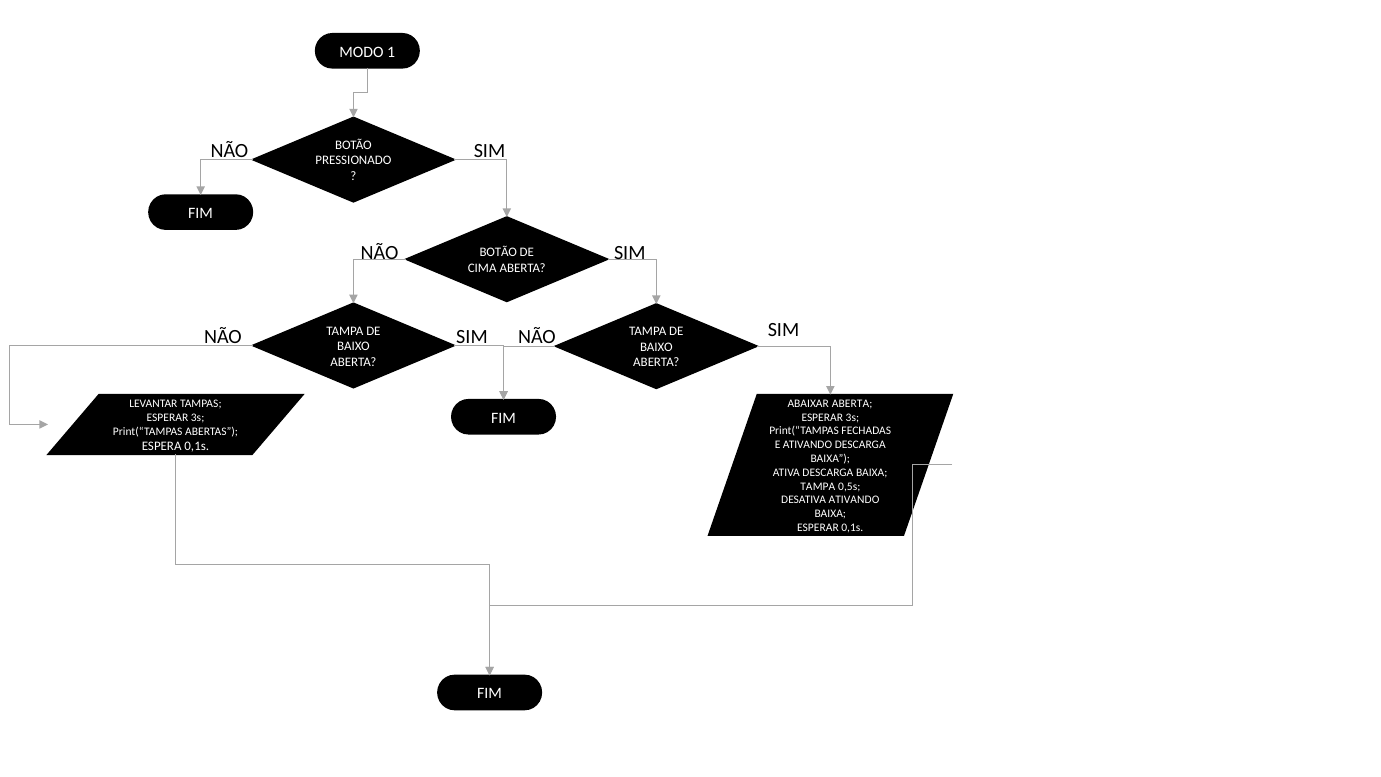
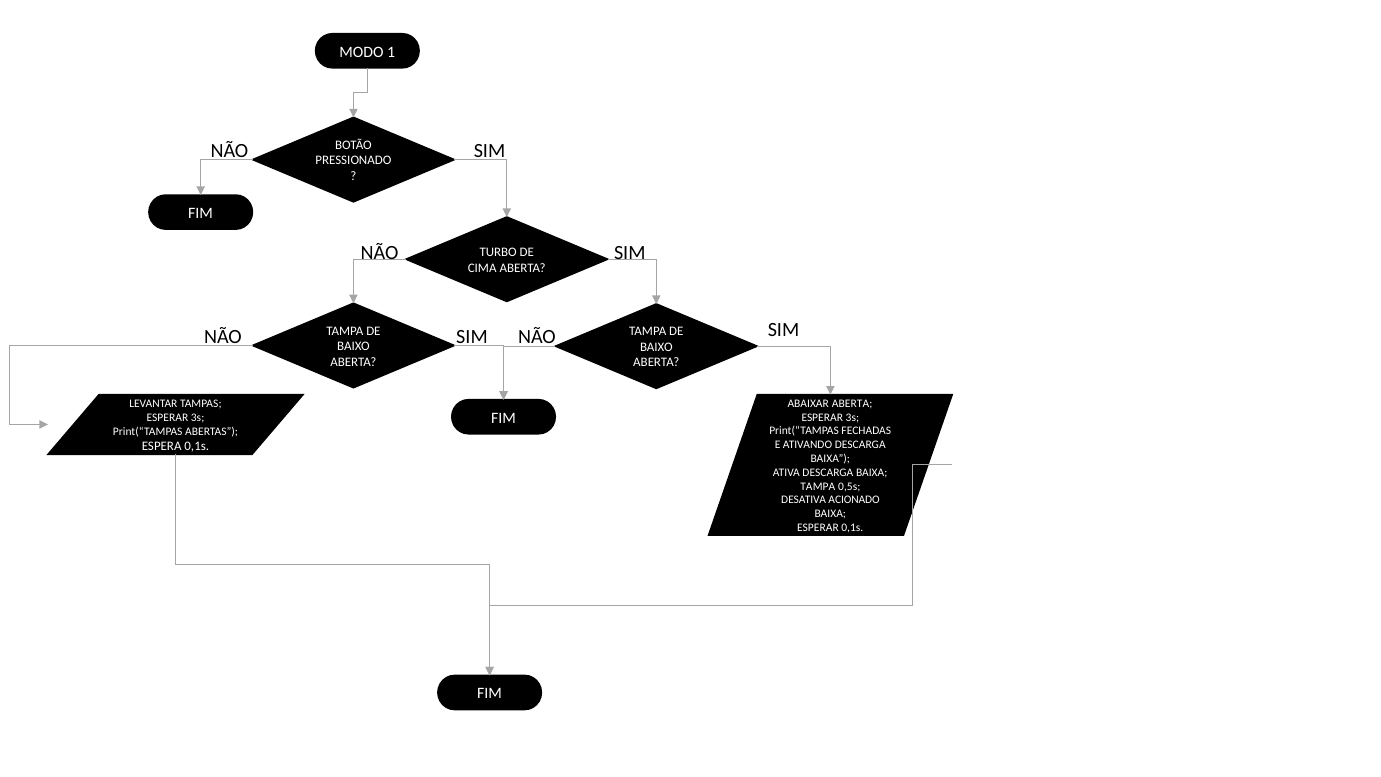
BOTÃO at (498, 252): BOTÃO -> TURBO
DESATIVA ATIVANDO: ATIVANDO -> ACIONADO
